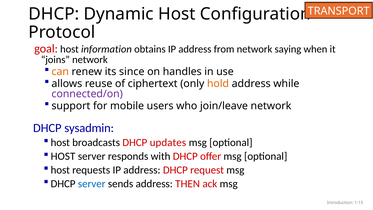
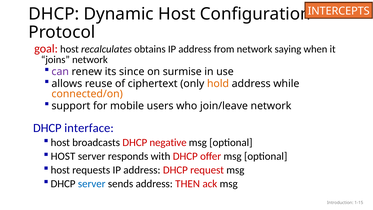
TRANSPORT: TRANSPORT -> INTERCEPTS
information: information -> recalculates
can colour: orange -> purple
handles: handles -> surmise
connected/on colour: purple -> orange
sysadmin: sysadmin -> interface
updates: updates -> negative
